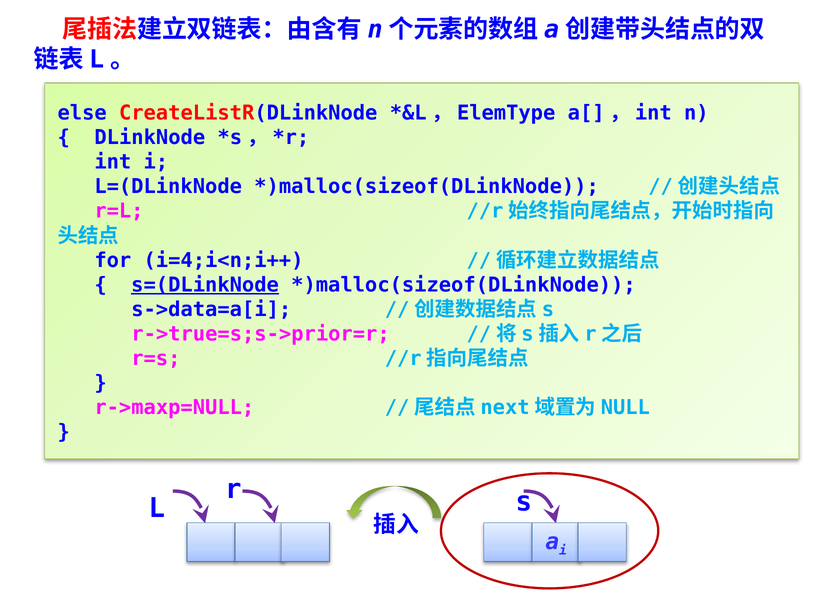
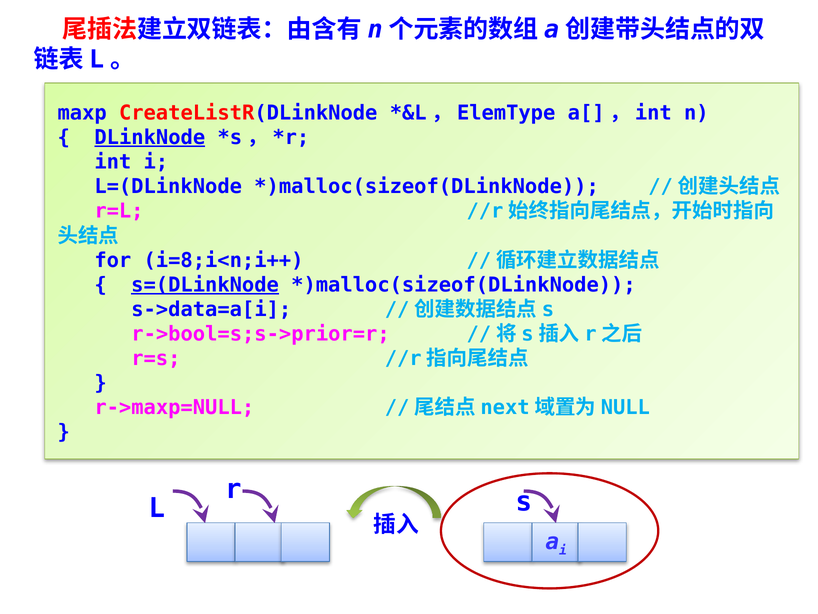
else: else -> maxp
DLinkNode underline: none -> present
i=4;i<n;i++: i=4;i<n;i++ -> i=8;i<n;i++
r->true=s;s->prior=r: r->true=s;s->prior=r -> r->bool=s;s->prior=r
